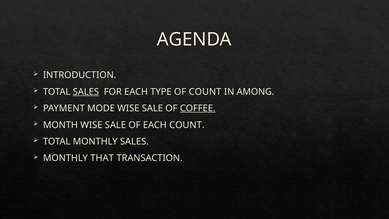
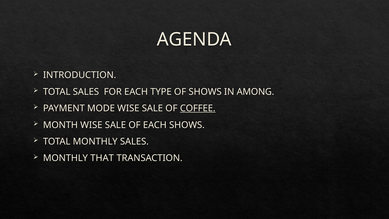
SALES at (86, 92) underline: present -> none
OF COUNT: COUNT -> SHOWS
EACH COUNT: COUNT -> SHOWS
